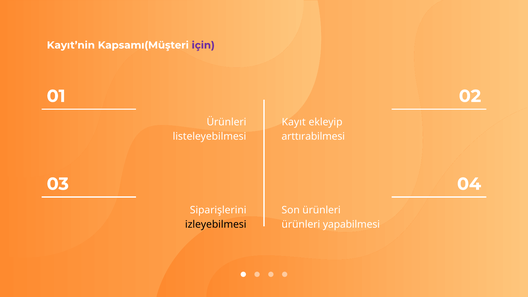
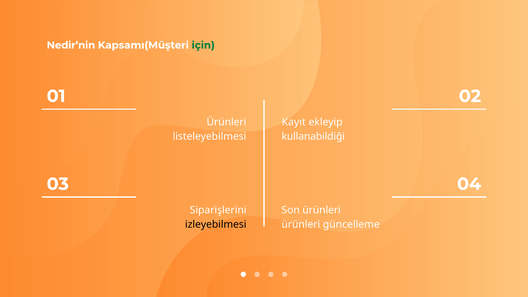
Kayıt’nin: Kayıt’nin -> Nedir’nin
için colour: purple -> green
arttırabilmesi: arttırabilmesi -> kullanabildiği
yapabilmesi: yapabilmesi -> güncelleme
